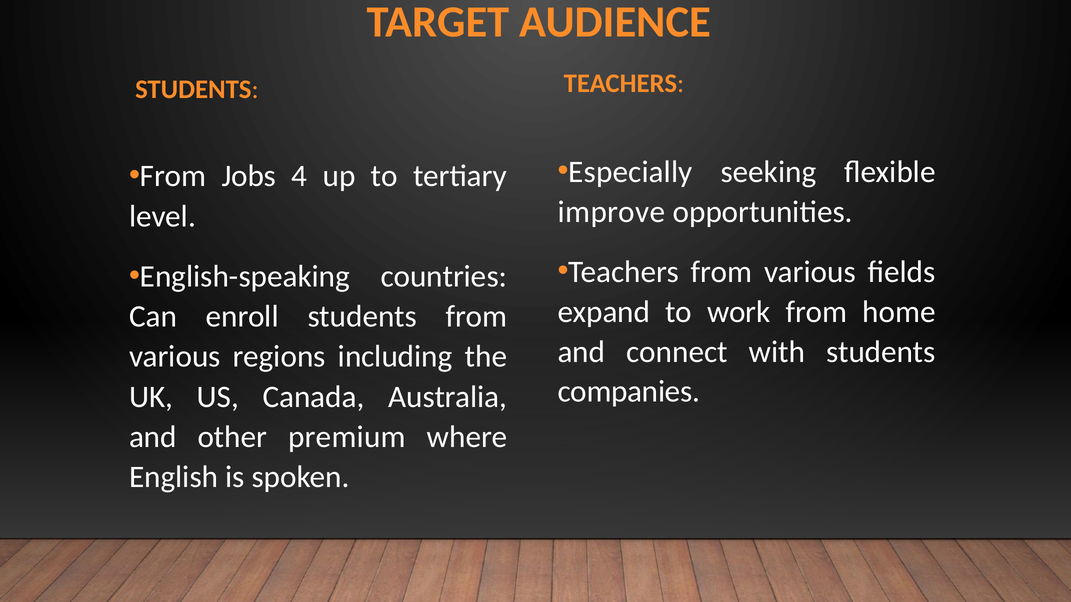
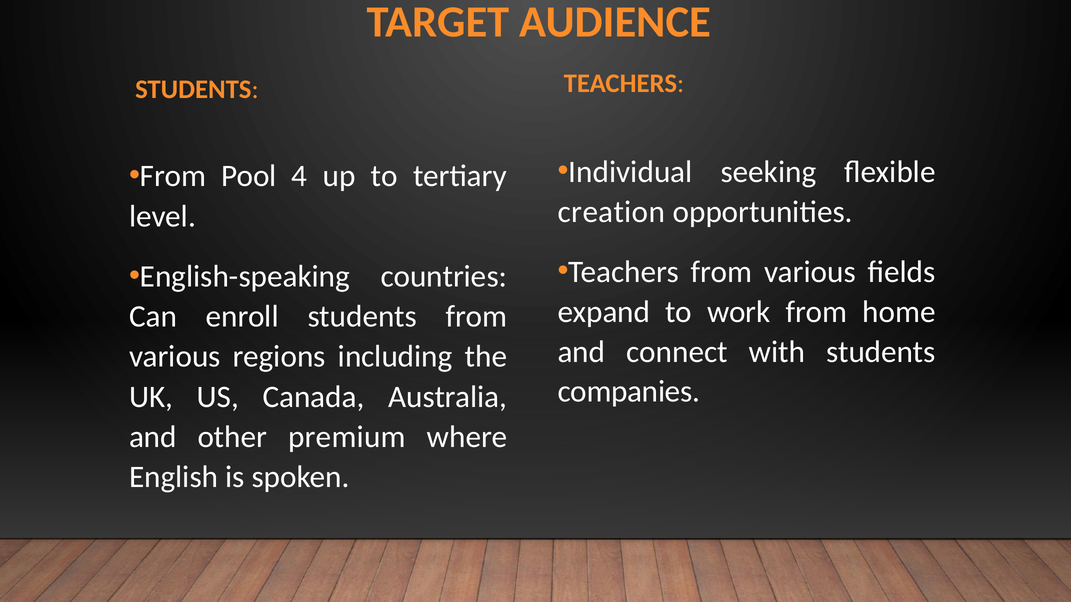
Especially: Especially -> Individual
Jobs: Jobs -> Pool
improve: improve -> creation
